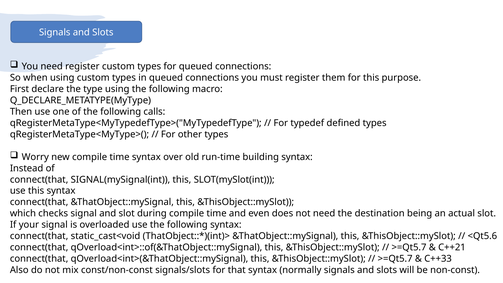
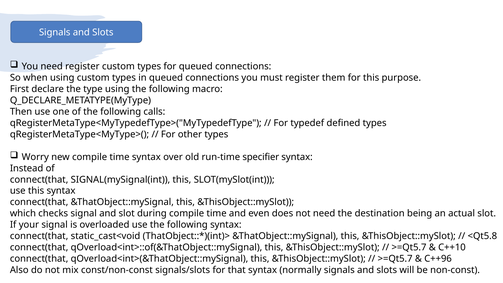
building: building -> specifier
<Qt5.6: <Qt5.6 -> <Qt5.8
C++21: C++21 -> C++10
C++33: C++33 -> C++96
